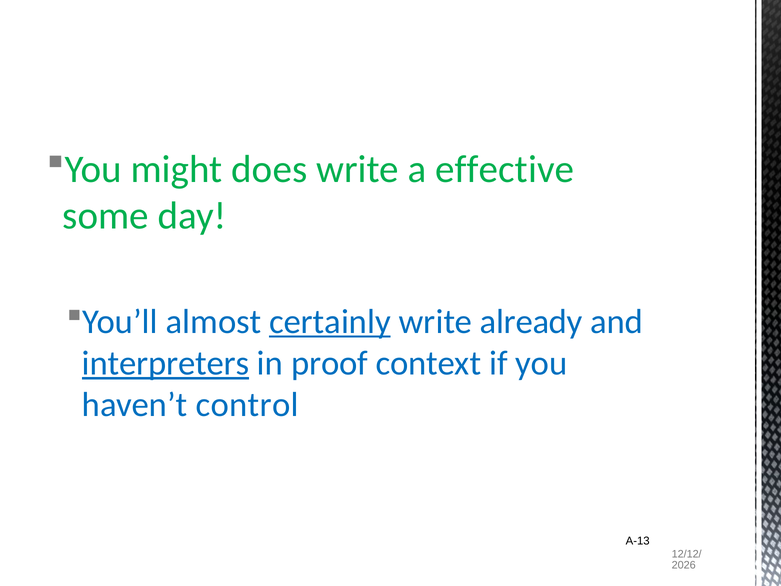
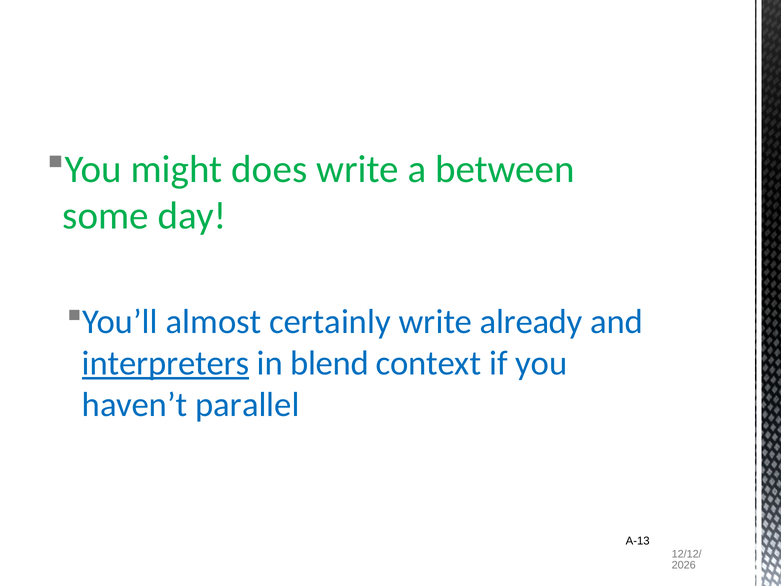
effective: effective -> between
certainly underline: present -> none
proof: proof -> blend
control: control -> parallel
